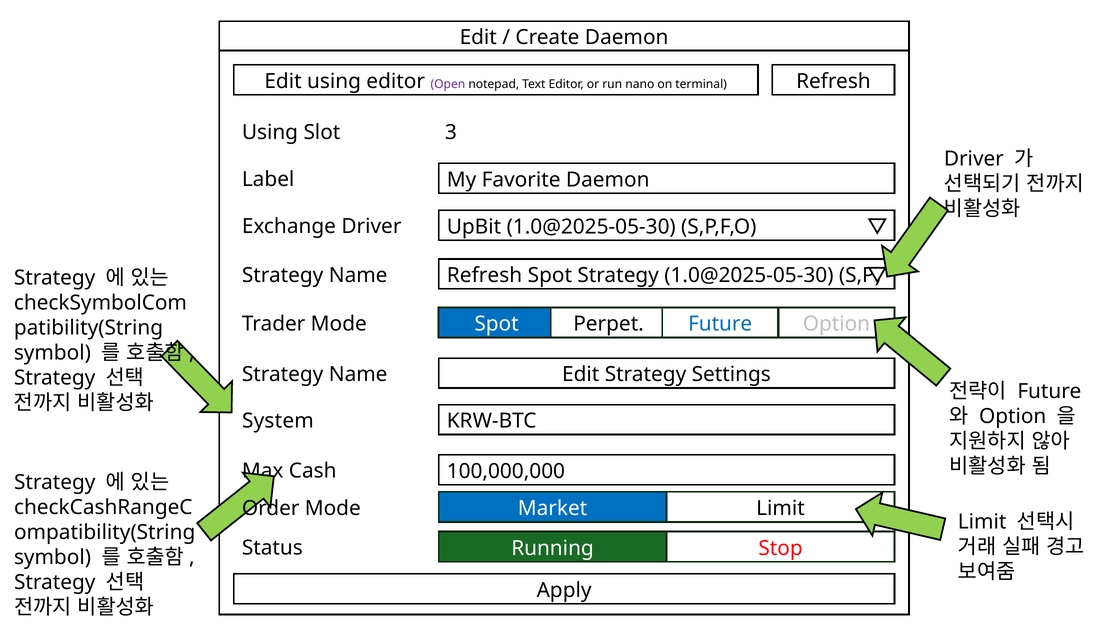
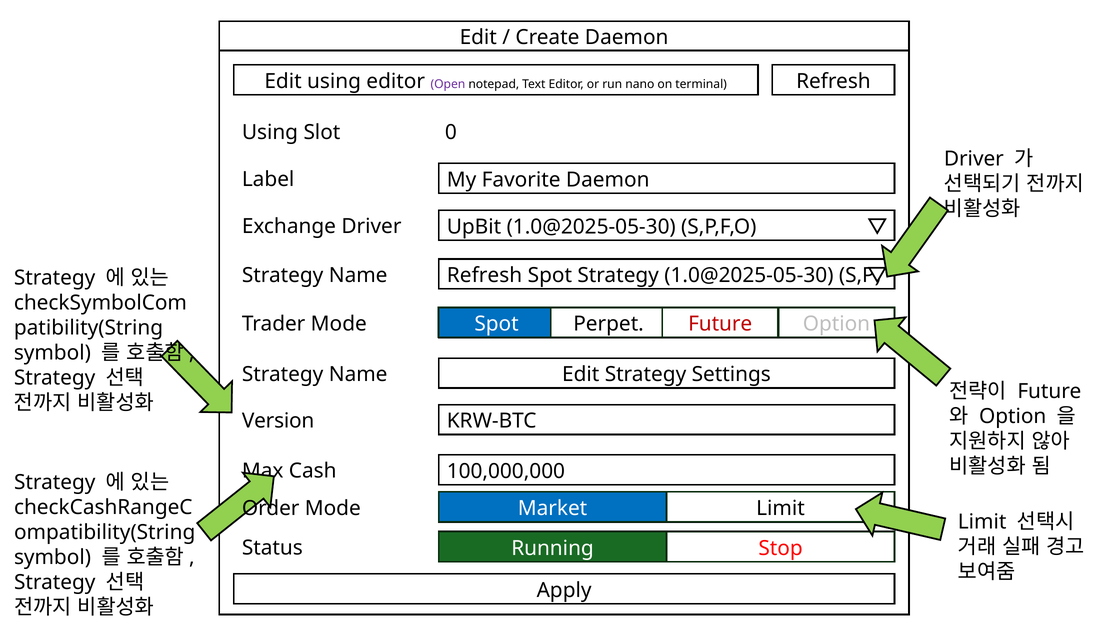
3: 3 -> 0
Future at (720, 324) colour: blue -> red
System: System -> Version
